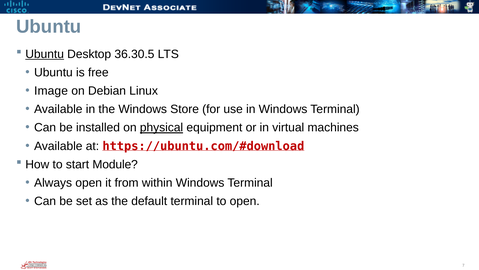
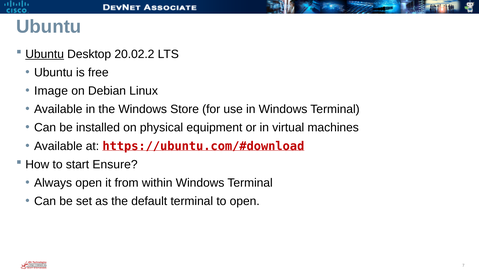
36.30.5: 36.30.5 -> 20.02.2
physical underline: present -> none
Module: Module -> Ensure
